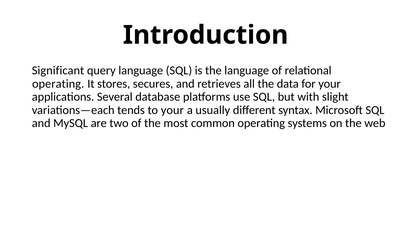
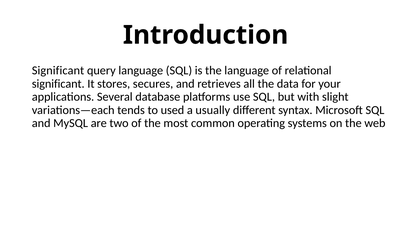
operating at (58, 84): operating -> significant
to your: your -> used
